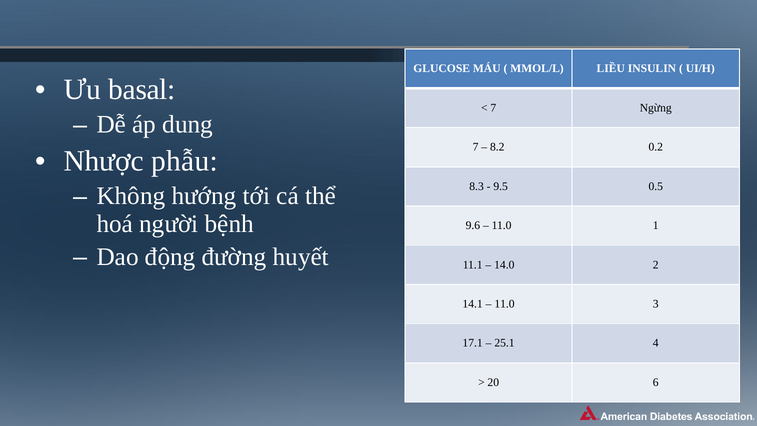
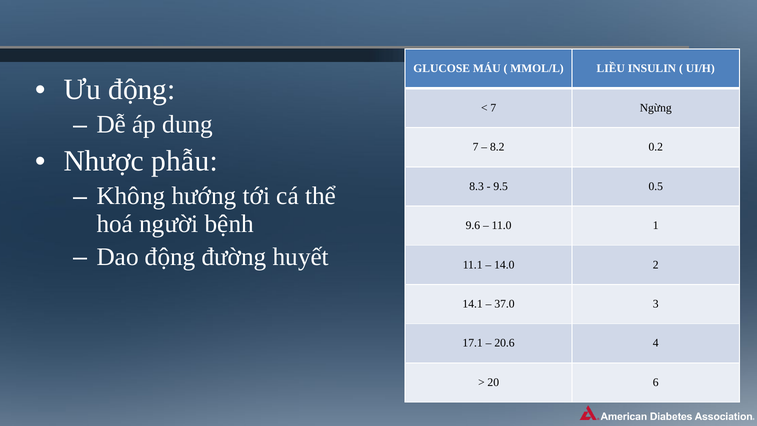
Ưu basal: basal -> động
11.0 at (505, 304): 11.0 -> 37.0
25.1: 25.1 -> 20.6
